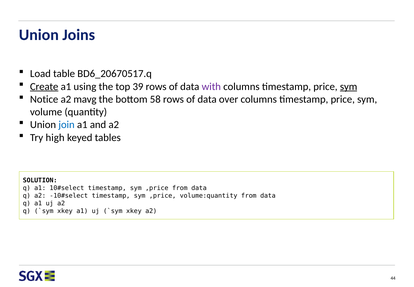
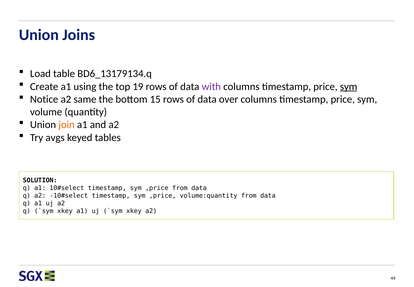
BD6_20670517.q: BD6_20670517.q -> BD6_13179134.q
Create underline: present -> none
39: 39 -> 19
mavg: mavg -> same
58: 58 -> 15
join colour: blue -> orange
high: high -> avgs
